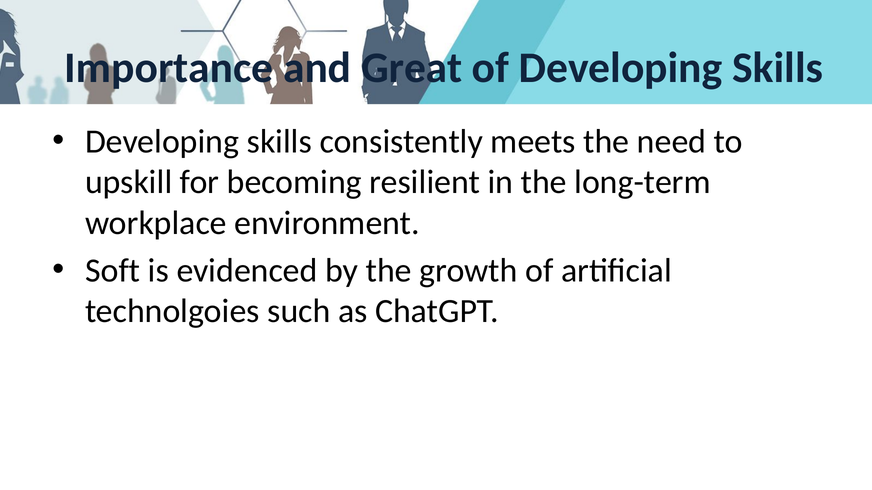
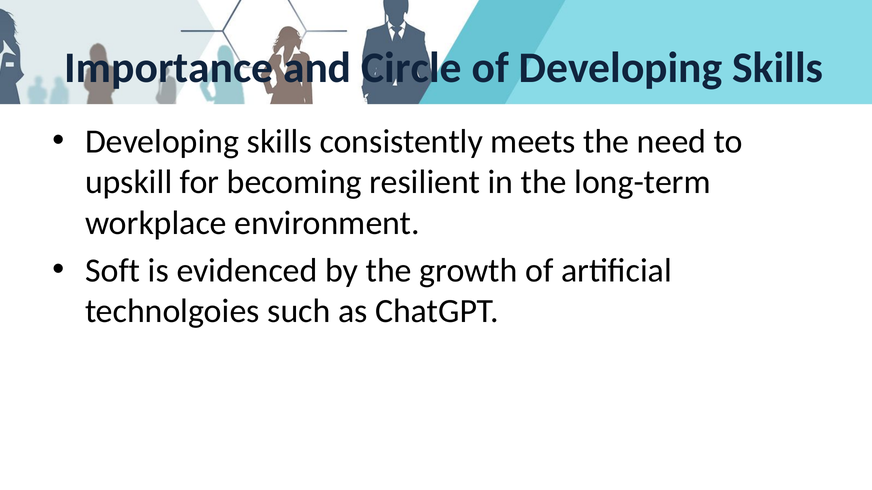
Great: Great -> Circle
